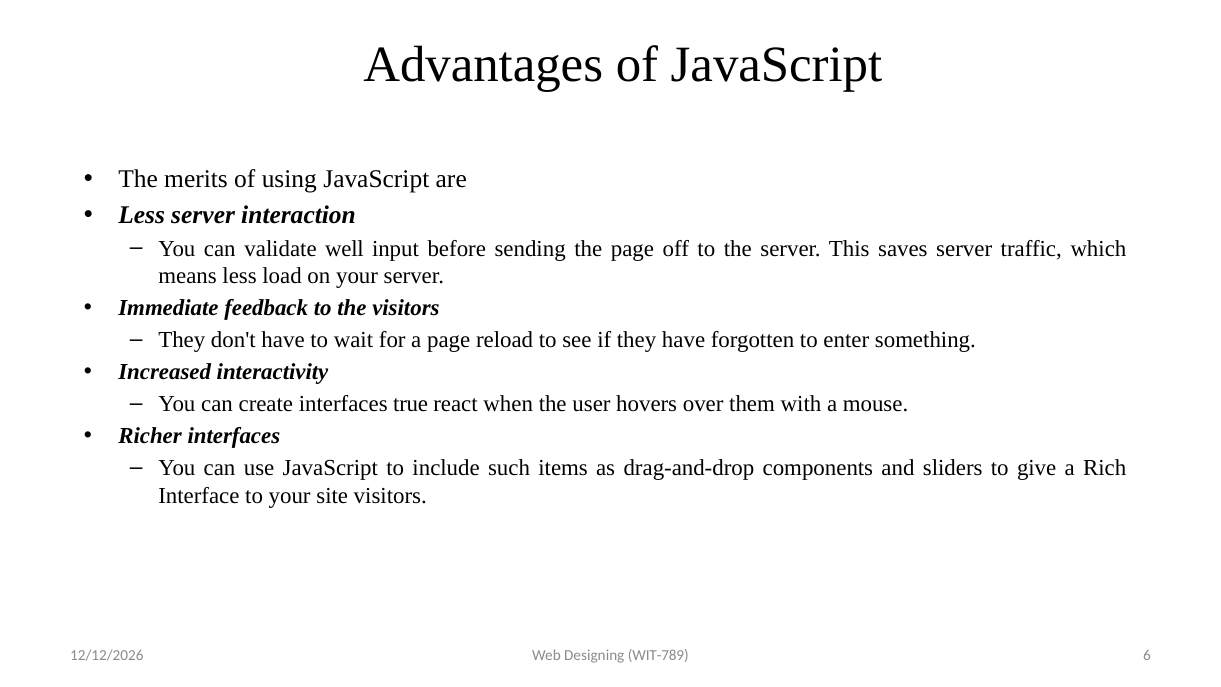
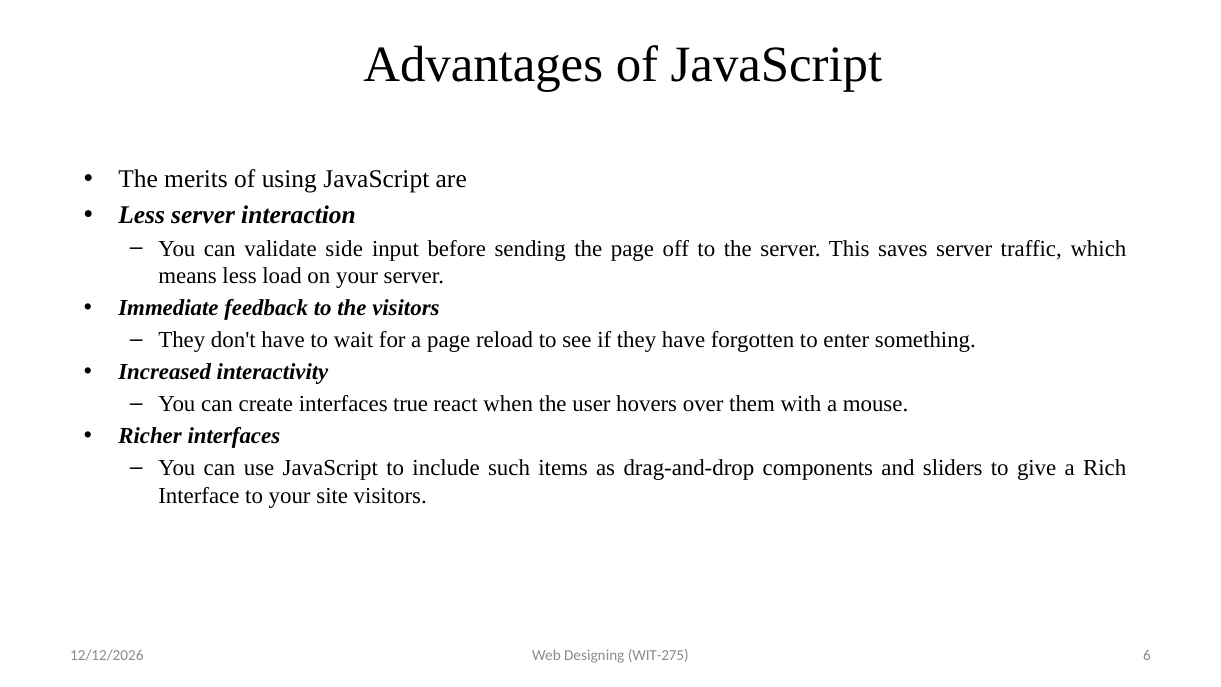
well: well -> side
WIT-789: WIT-789 -> WIT-275
